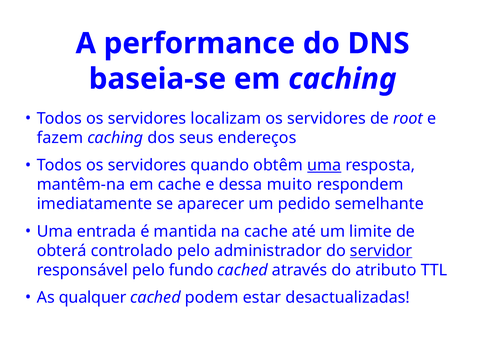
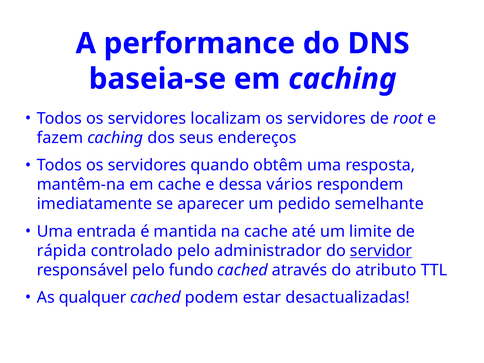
uma at (324, 165) underline: present -> none
muito: muito -> vários
obterá: obterá -> rápida
